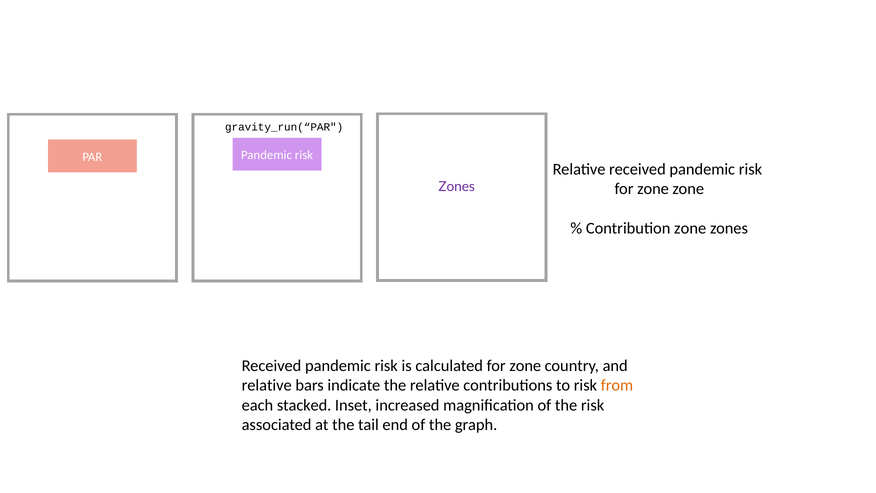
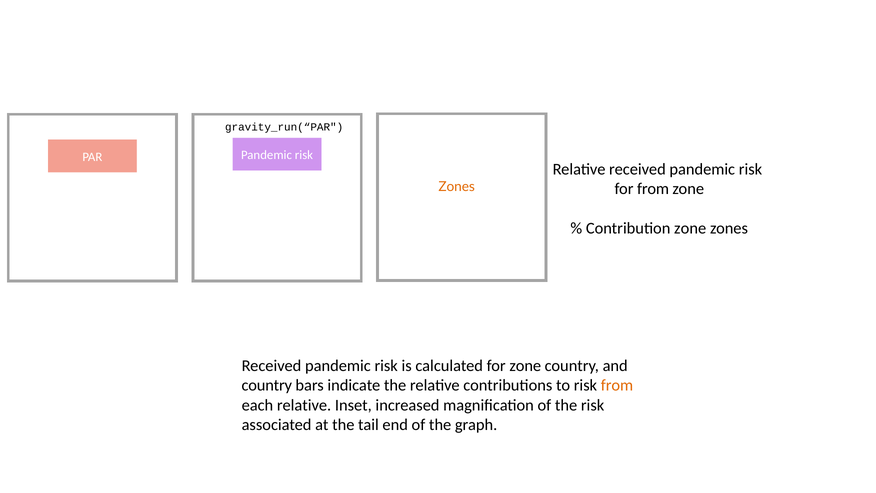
Zones at (457, 187) colour: purple -> orange
zone at (653, 189): zone -> from
relative at (267, 385): relative -> country
each stacked: stacked -> relative
